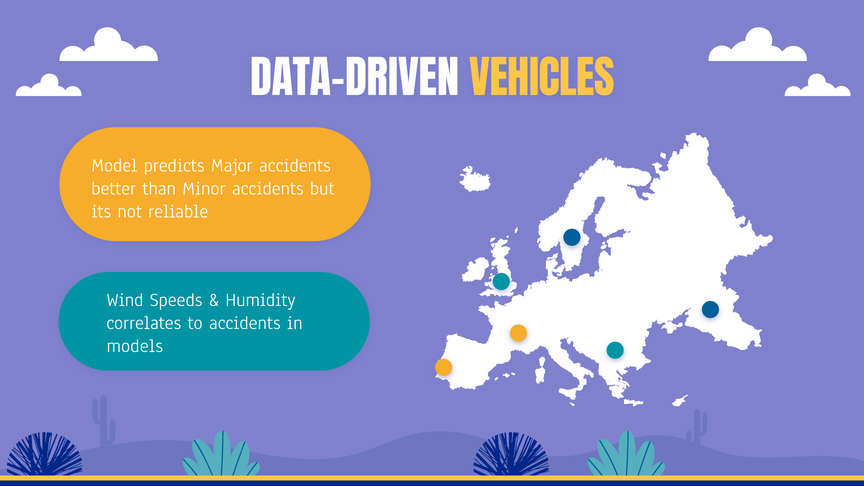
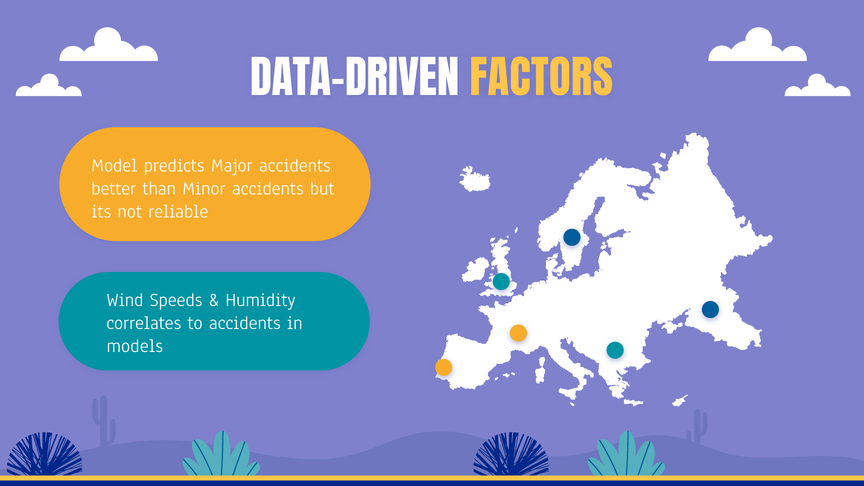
VEHICLES: VEHICLES -> FACTORS
